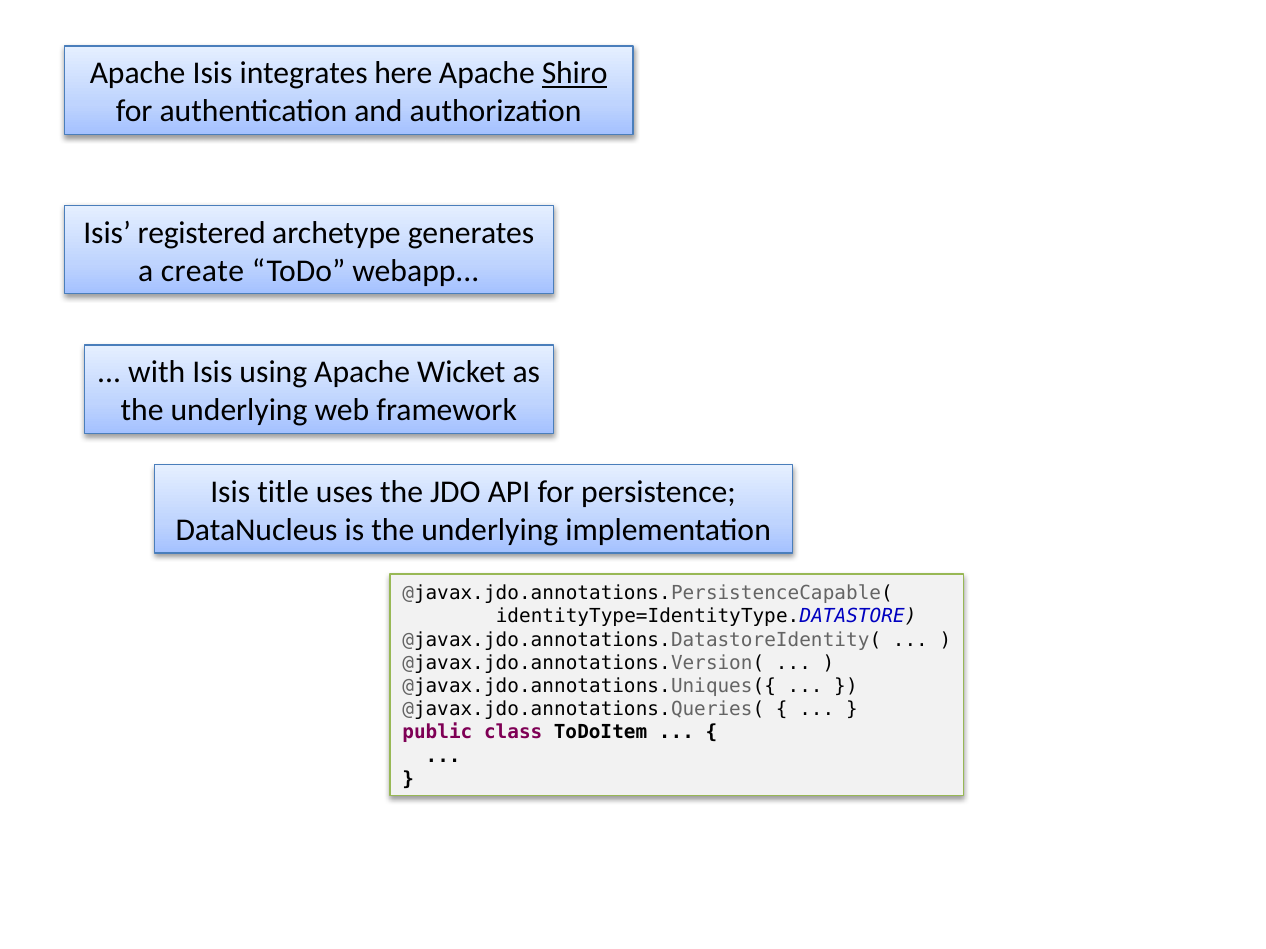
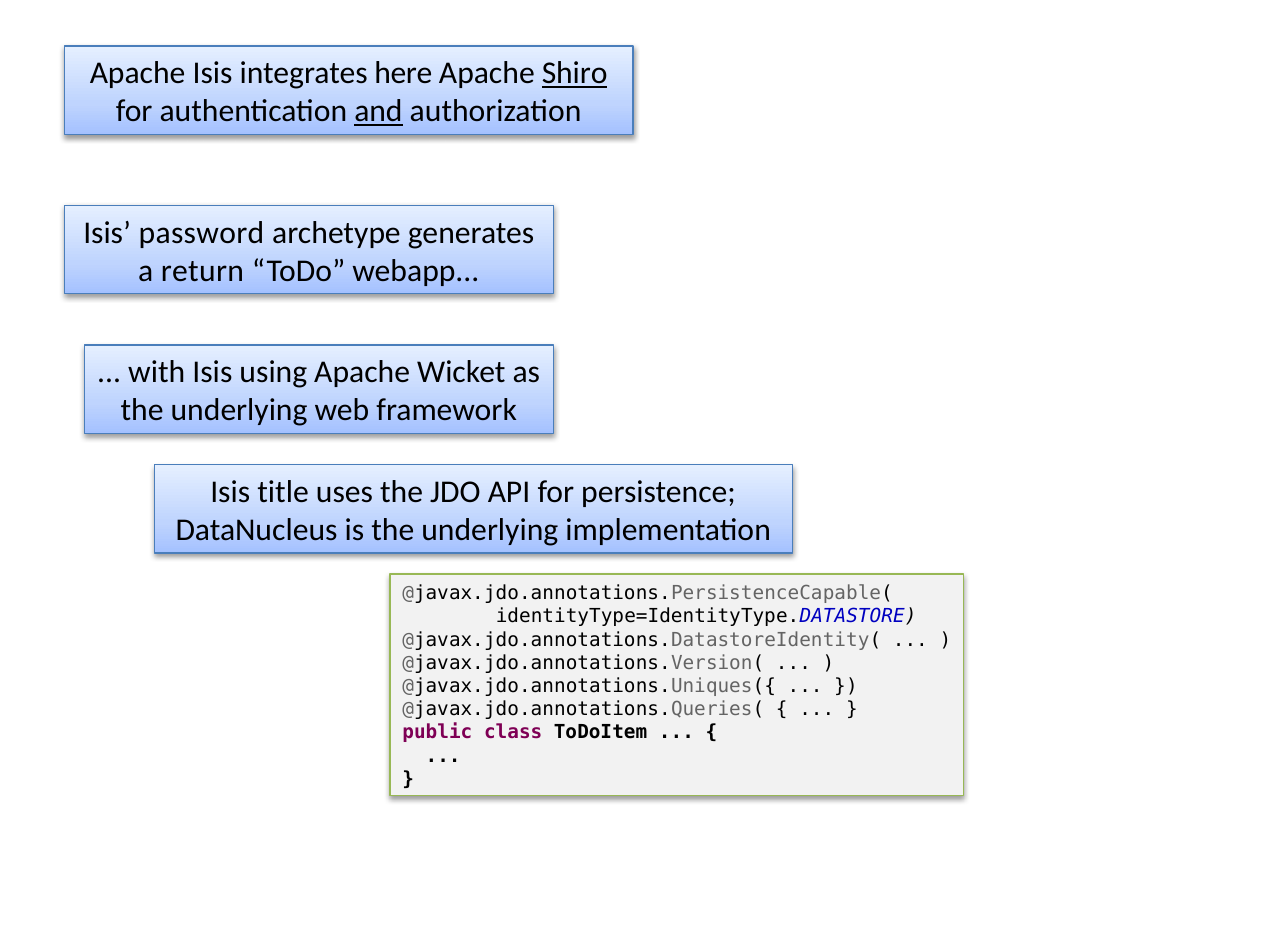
and underline: none -> present
registered: registered -> password
create: create -> return
